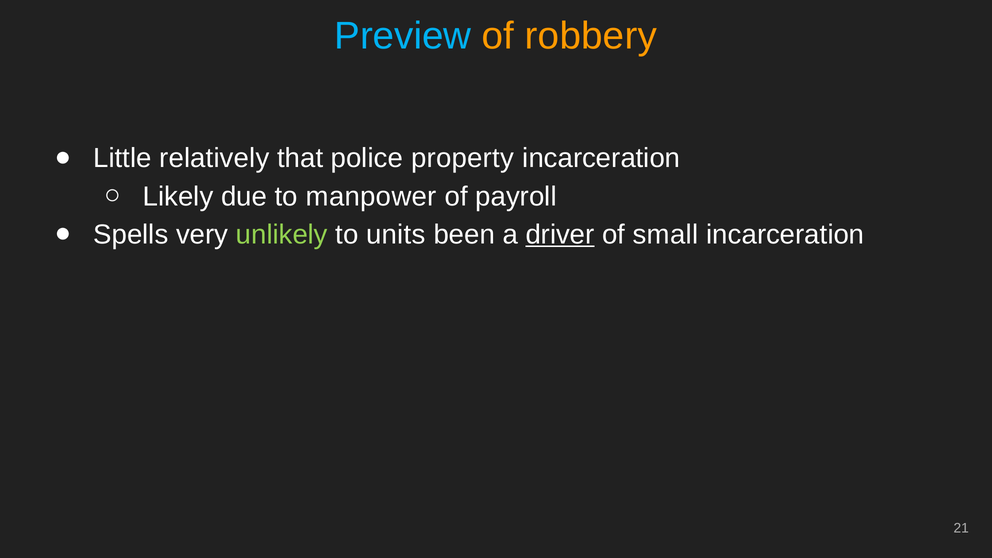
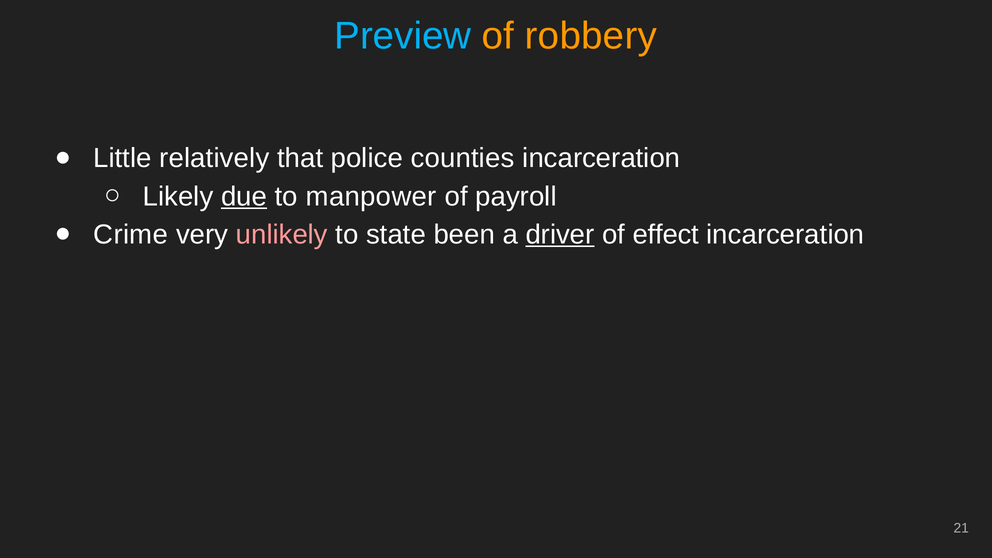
property: property -> counties
due underline: none -> present
Spells: Spells -> Crime
unlikely colour: light green -> pink
units: units -> state
small: small -> effect
